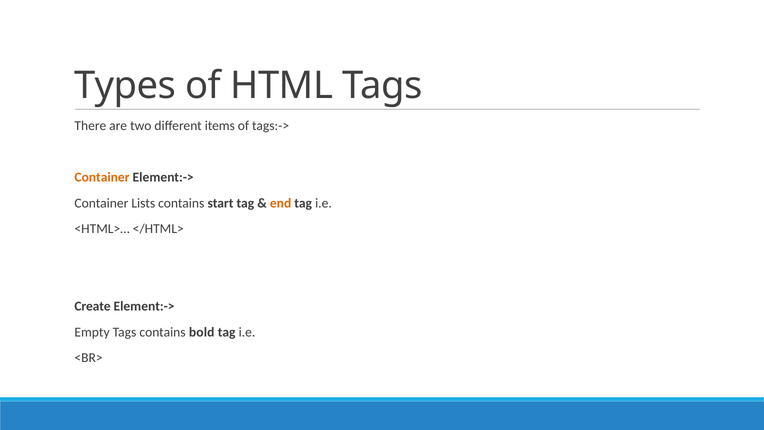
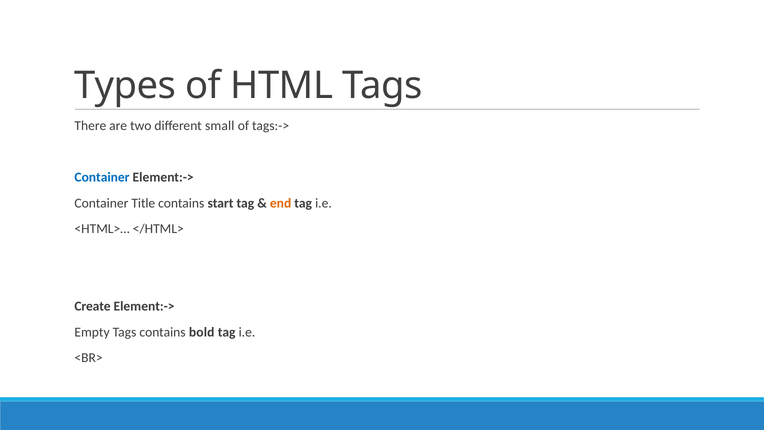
items: items -> small
Container at (102, 177) colour: orange -> blue
Lists: Lists -> Title
